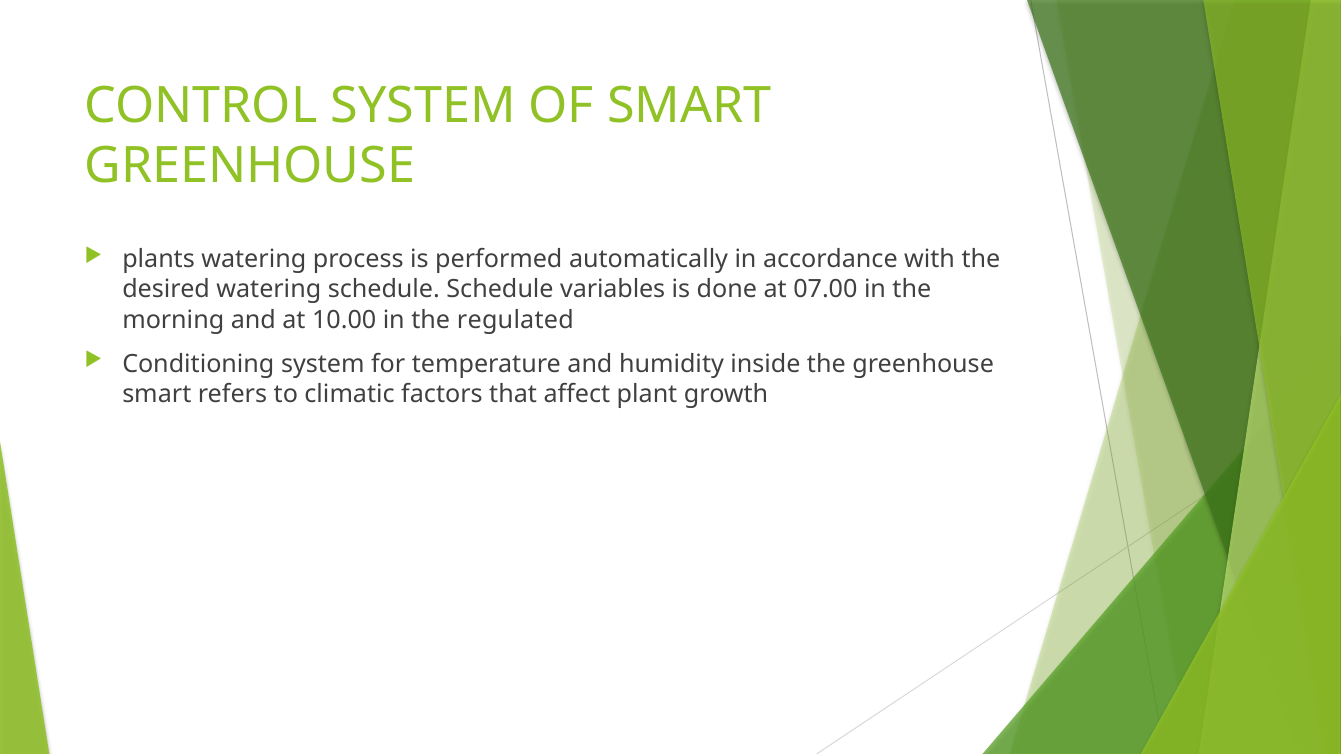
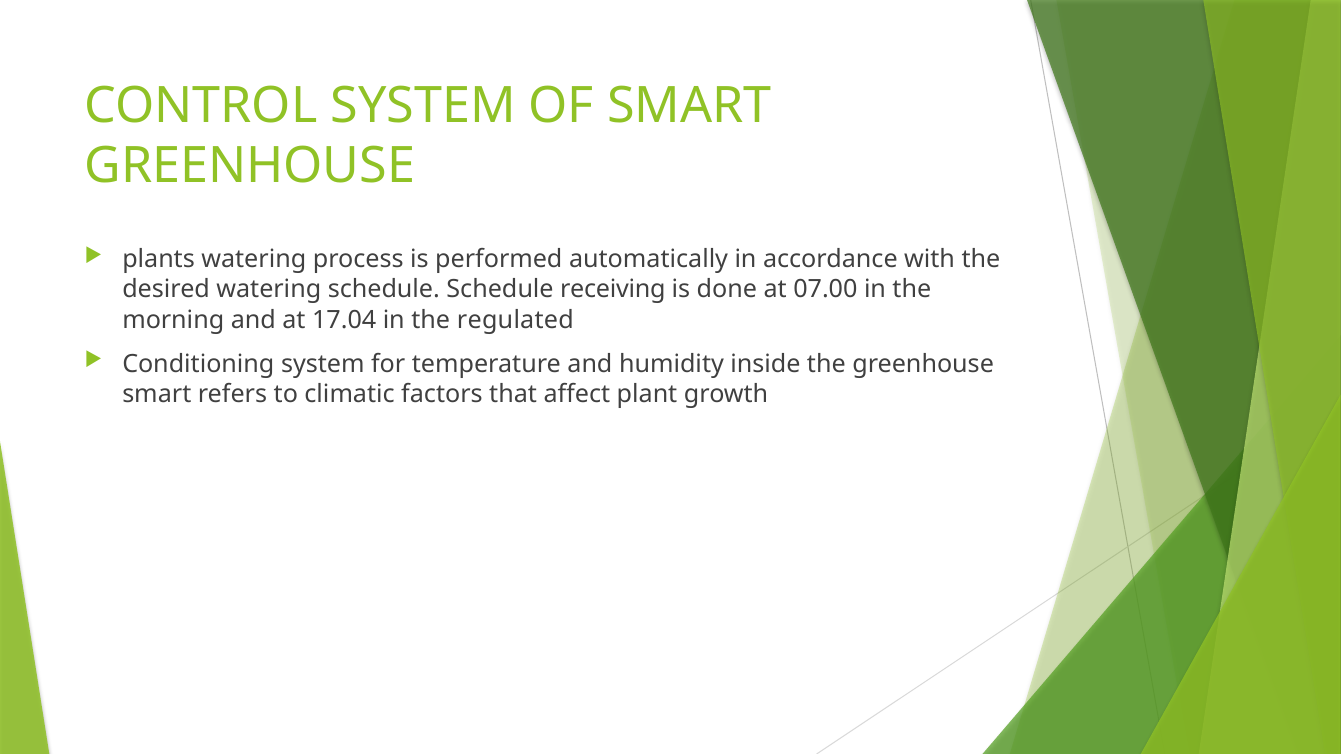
variables: variables -> receiving
10.00: 10.00 -> 17.04
